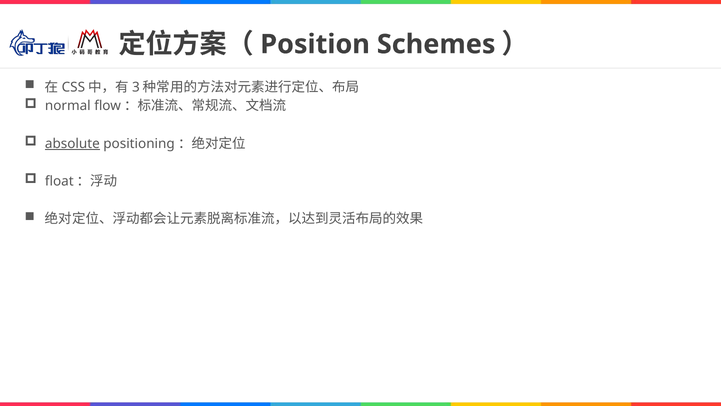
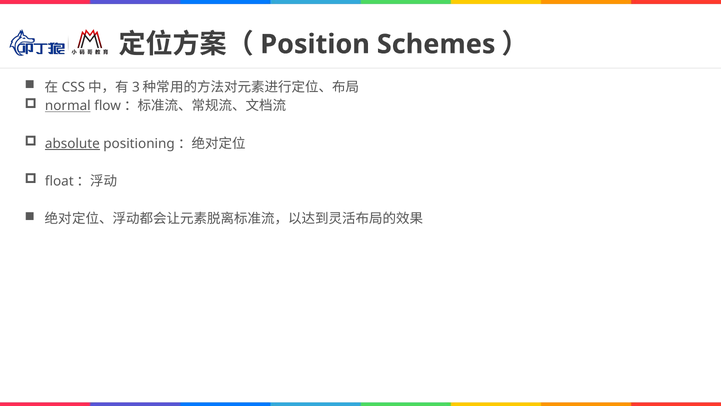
normal underline: none -> present
